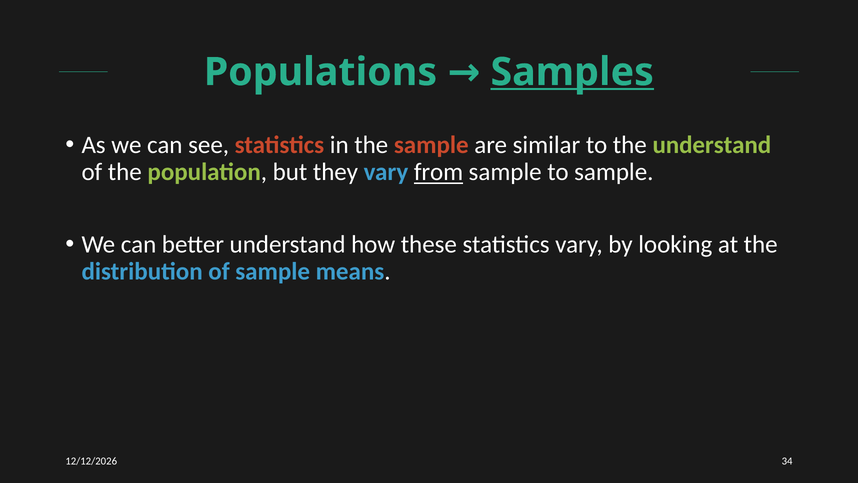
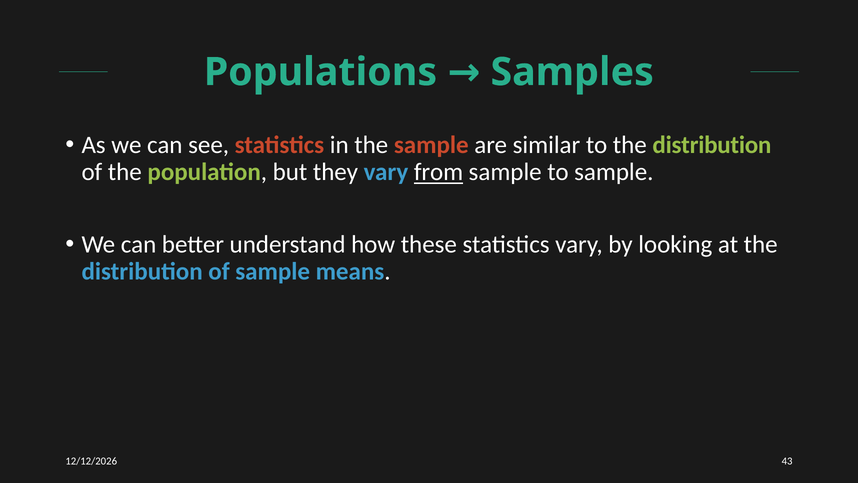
Samples underline: present -> none
to the understand: understand -> distribution
34: 34 -> 43
